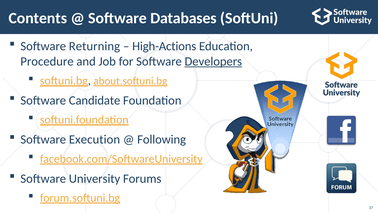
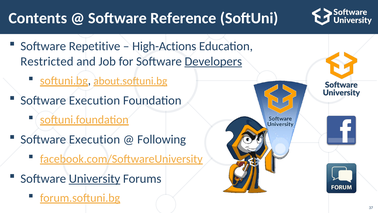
Databases: Databases -> Reference
Returning: Returning -> Repetitive
Procedure: Procedure -> Restricted
Candidate at (95, 100): Candidate -> Execution
University underline: none -> present
